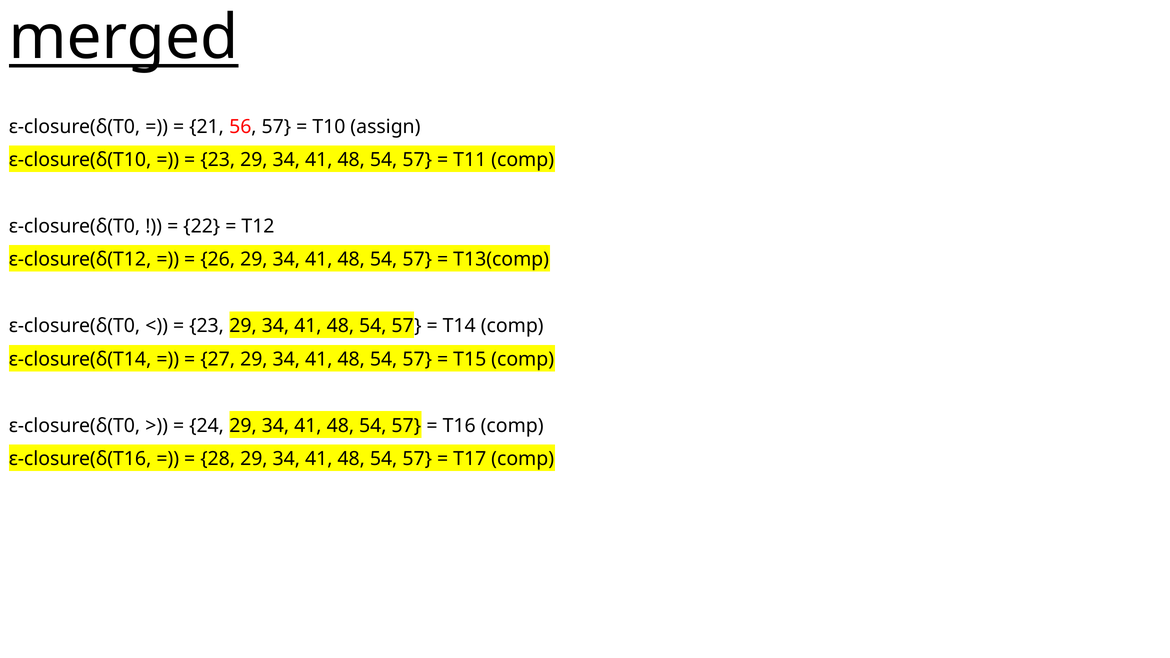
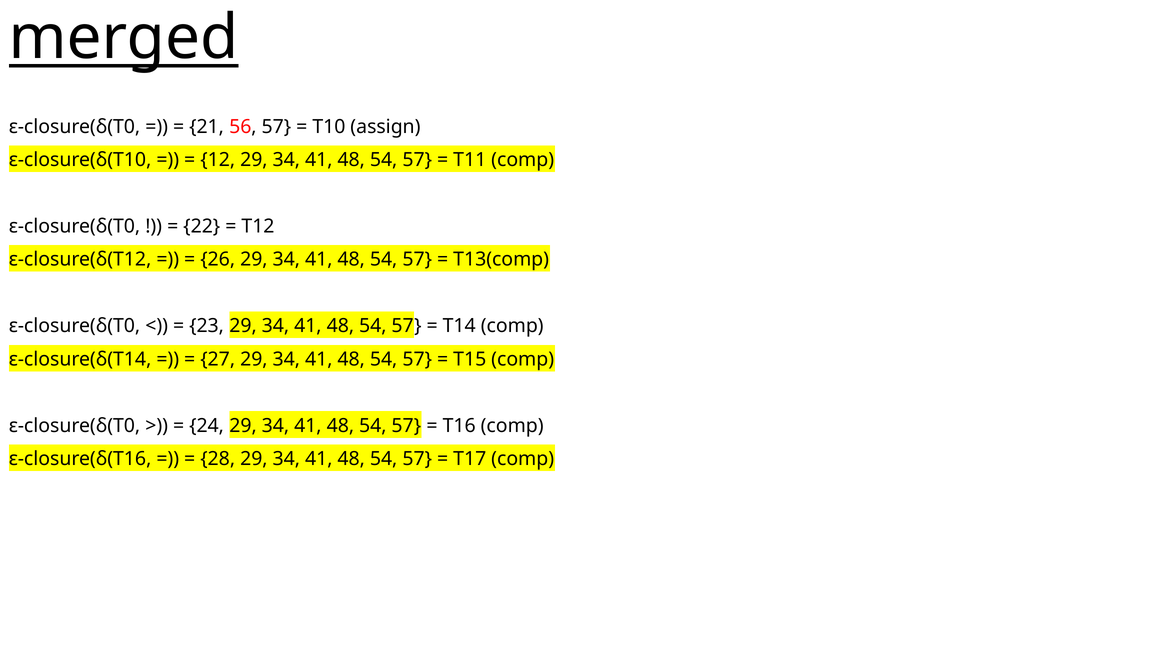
23 at (218, 160): 23 -> 12
